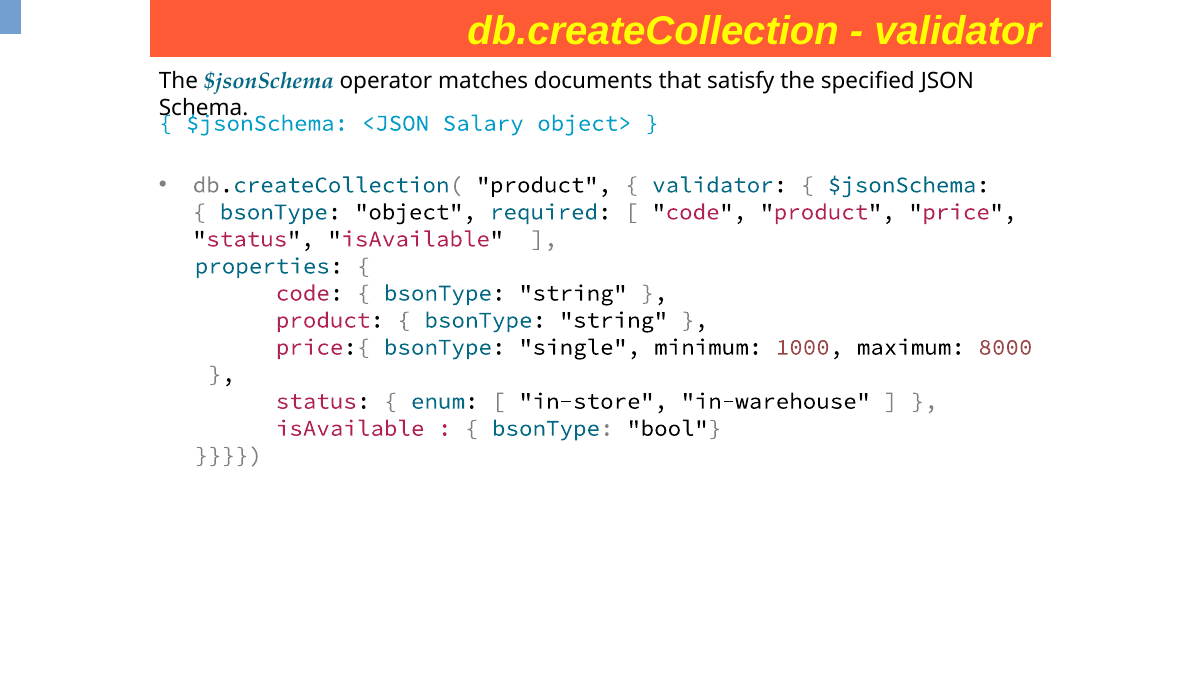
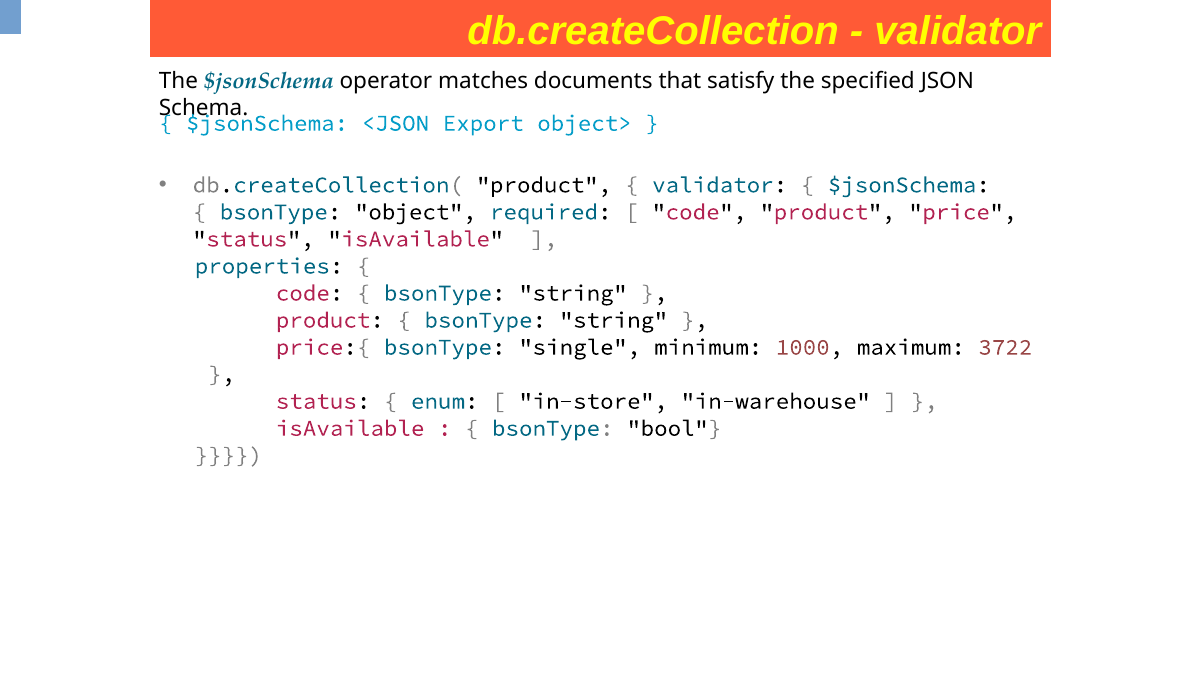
Salary: Salary -> Export
8000: 8000 -> 3722
